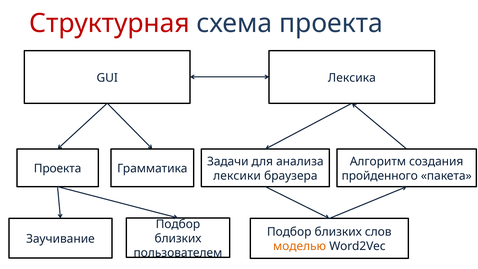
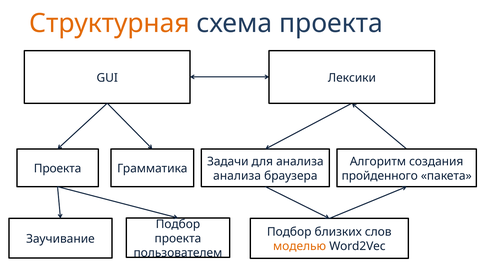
Структурная colour: red -> orange
Лексика: Лексика -> Лексики
лексики at (237, 176): лексики -> анализа
близких at (178, 238): близких -> проекта
